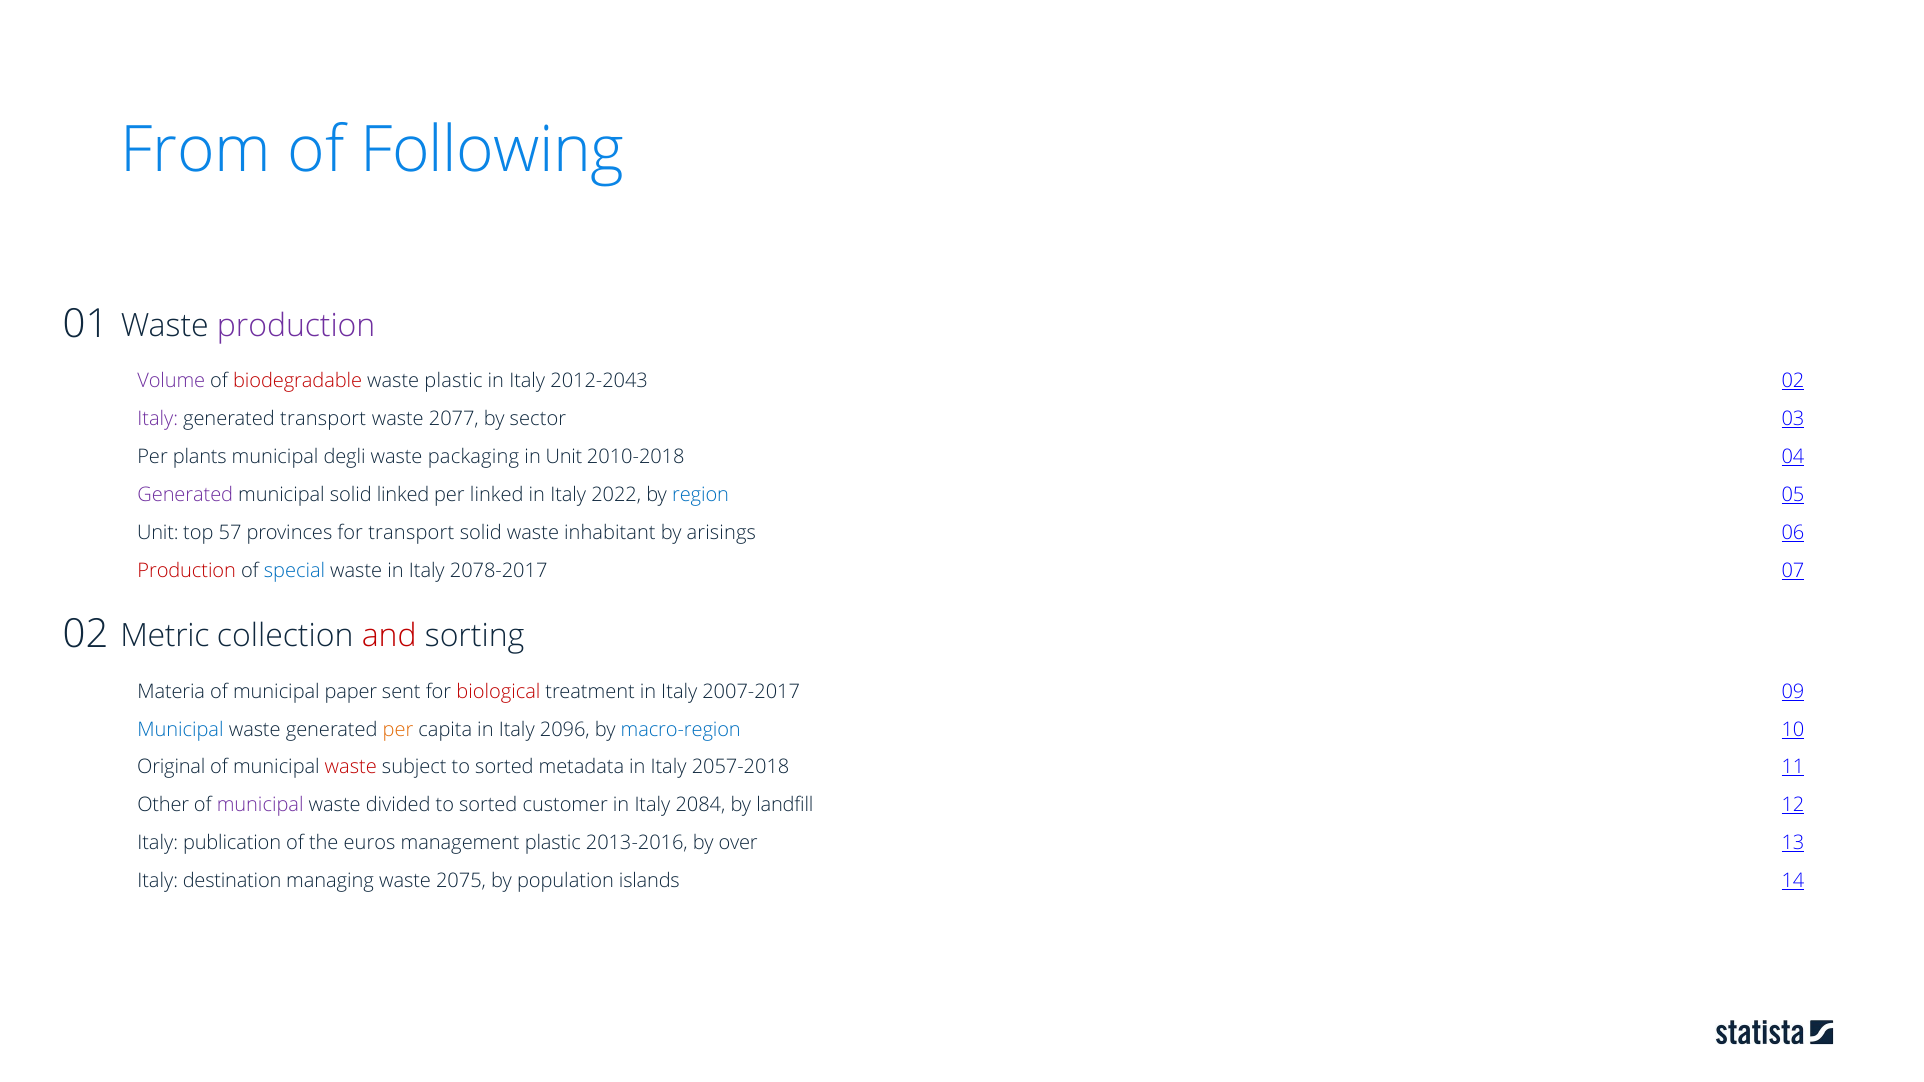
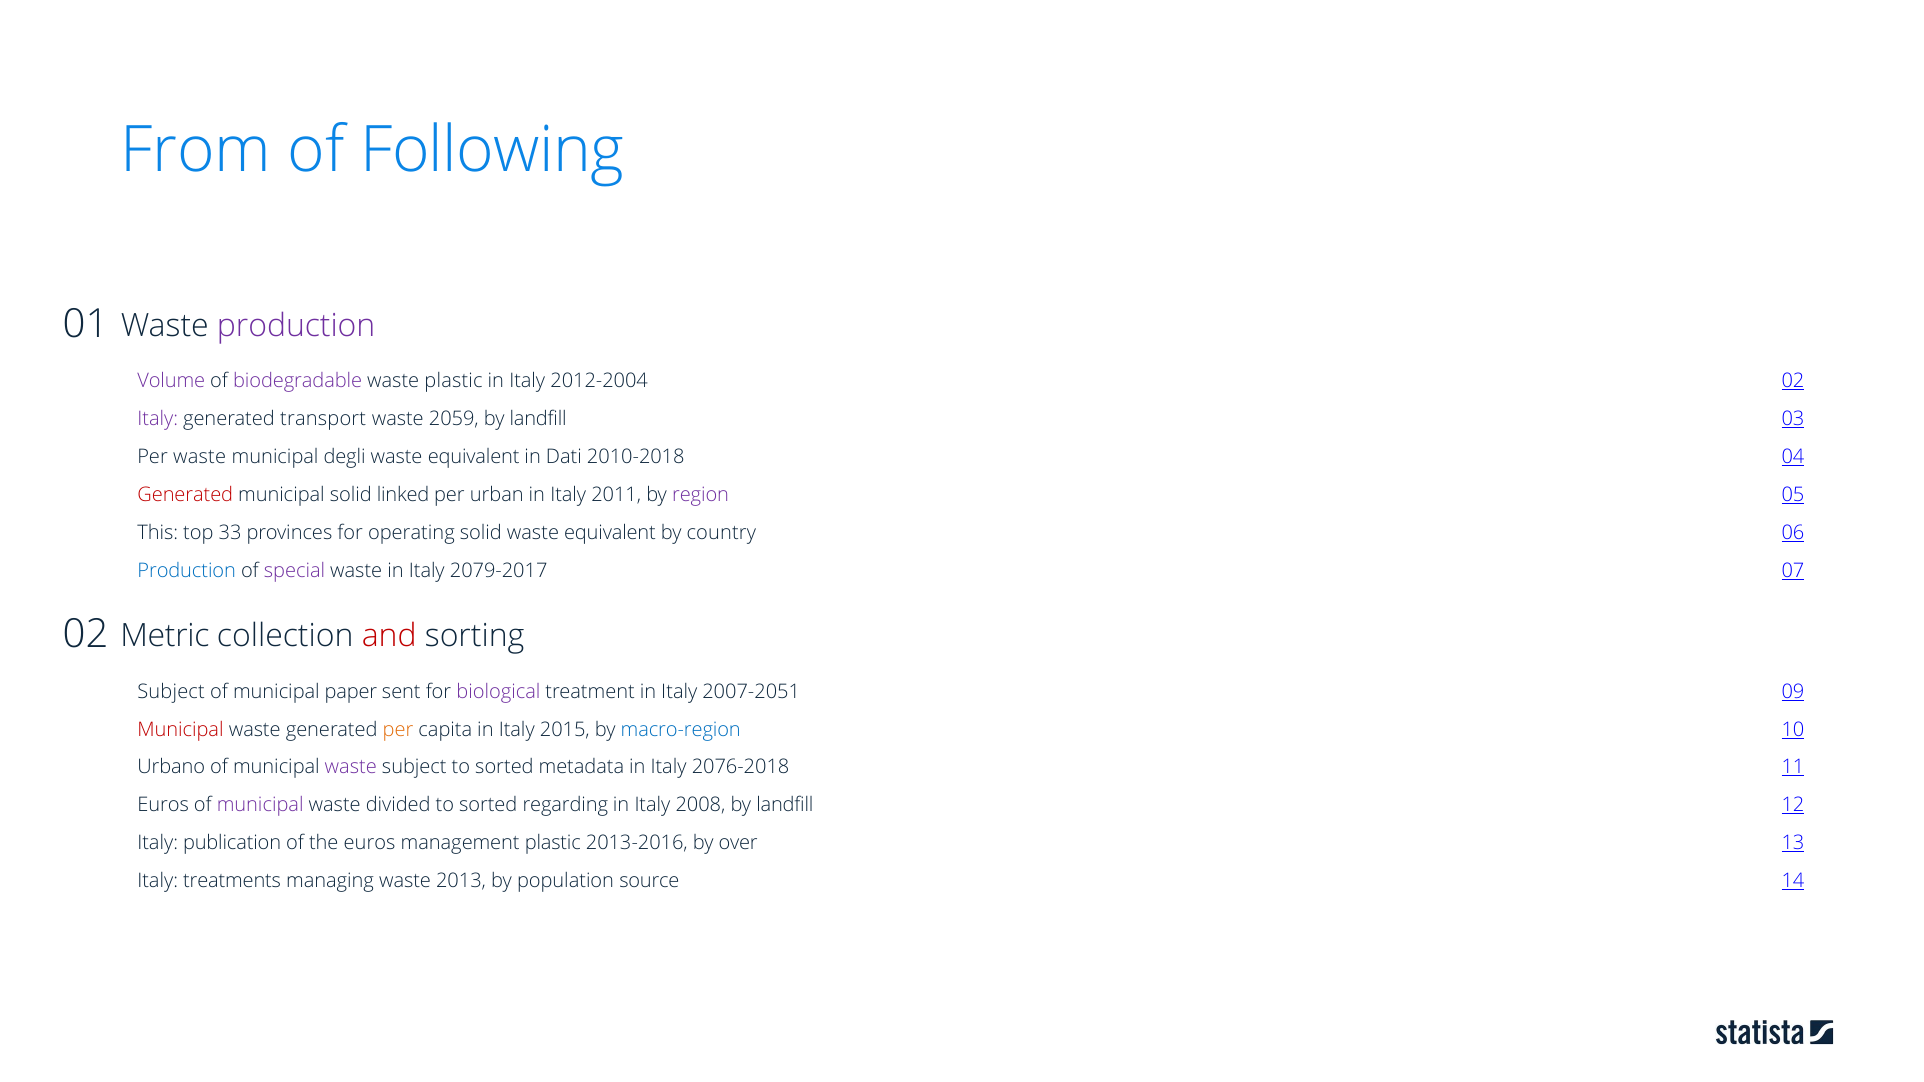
biodegradable colour: red -> purple
2012-2043: 2012-2043 -> 2012-2004
2077: 2077 -> 2059
sector at (538, 419): sector -> landfill
Per plants: plants -> waste
packaging at (473, 457): packaging -> equivalent
in Unit: Unit -> Dati
Generated at (185, 495) colour: purple -> red
per linked: linked -> urban
2022: 2022 -> 2011
region colour: blue -> purple
Unit at (158, 533): Unit -> This
57: 57 -> 33
for transport: transport -> operating
solid waste inhabitant: inhabitant -> equivalent
arisings: arisings -> country
Production at (187, 571) colour: red -> blue
special colour: blue -> purple
2078-2017: 2078-2017 -> 2079-2017
Materia at (171, 692): Materia -> Subject
biological colour: red -> purple
2007-2017: 2007-2017 -> 2007-2051
Municipal at (180, 730) colour: blue -> red
2096: 2096 -> 2015
Original: Original -> Urbano
waste at (351, 768) colour: red -> purple
2057-2018: 2057-2018 -> 2076-2018
Other at (163, 805): Other -> Euros
customer: customer -> regarding
2084: 2084 -> 2008
destination: destination -> treatments
2075: 2075 -> 2013
islands: islands -> source
